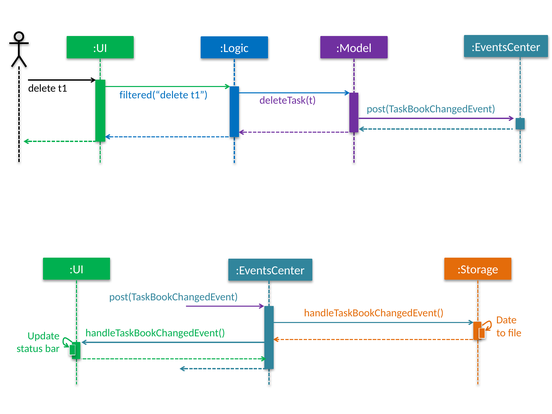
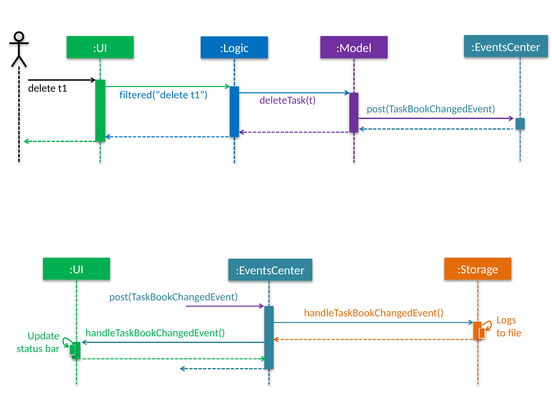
Date: Date -> Logs
